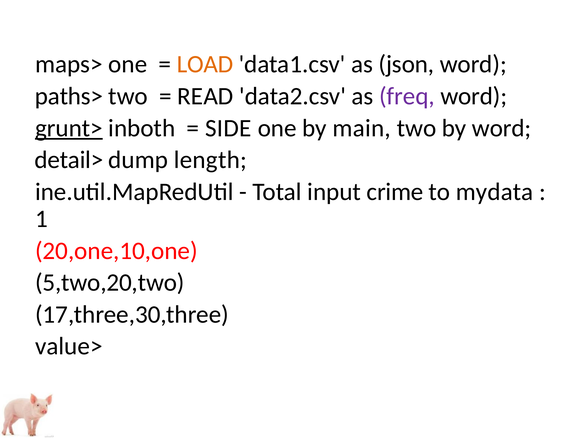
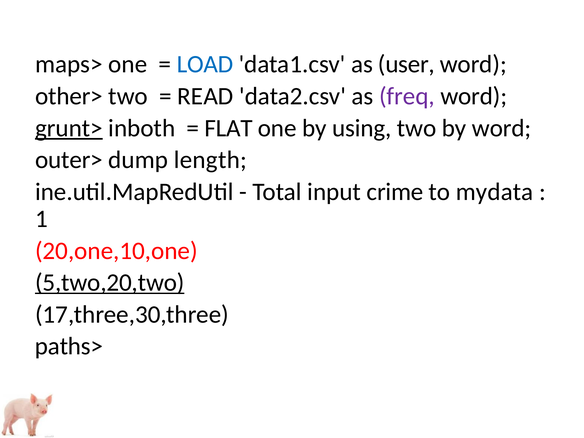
LOAD colour: orange -> blue
json: json -> user
paths>: paths> -> other>
SIDE: SIDE -> FLAT
main: main -> using
detail>: detail> -> outer>
5,two,20,two underline: none -> present
value>: value> -> paths>
